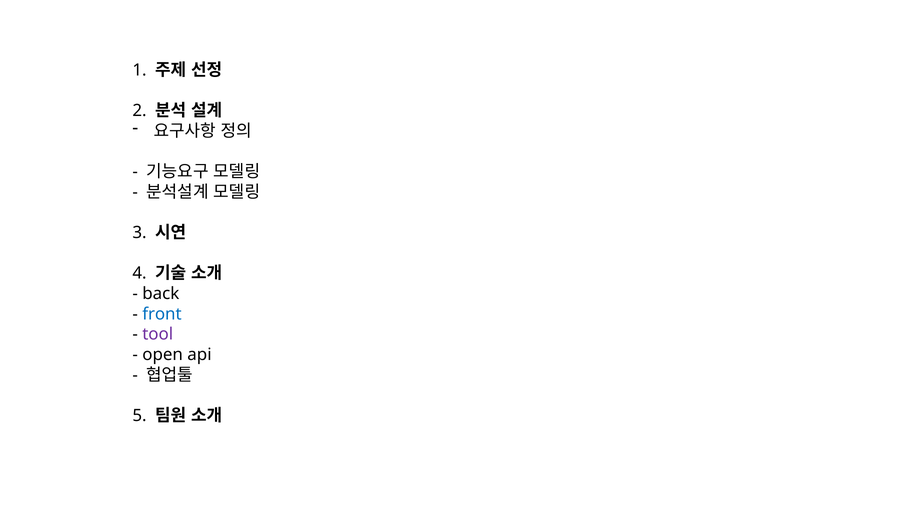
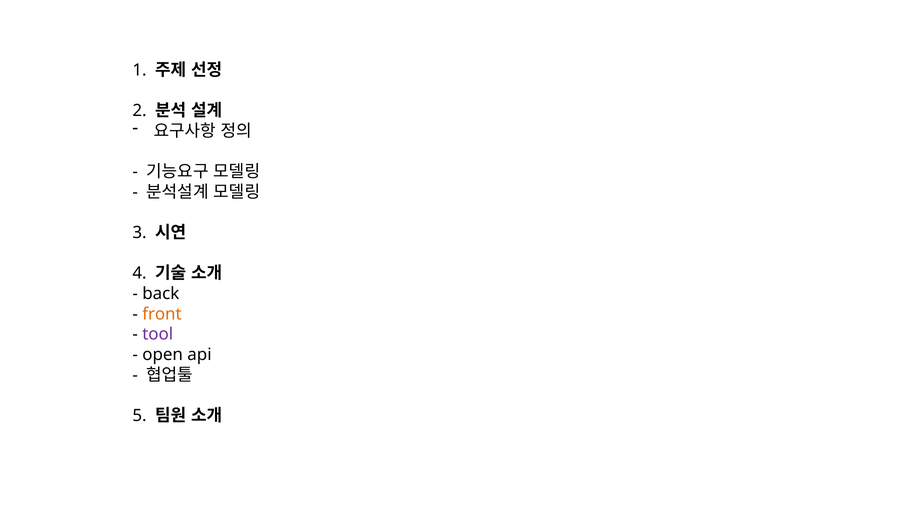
front colour: blue -> orange
